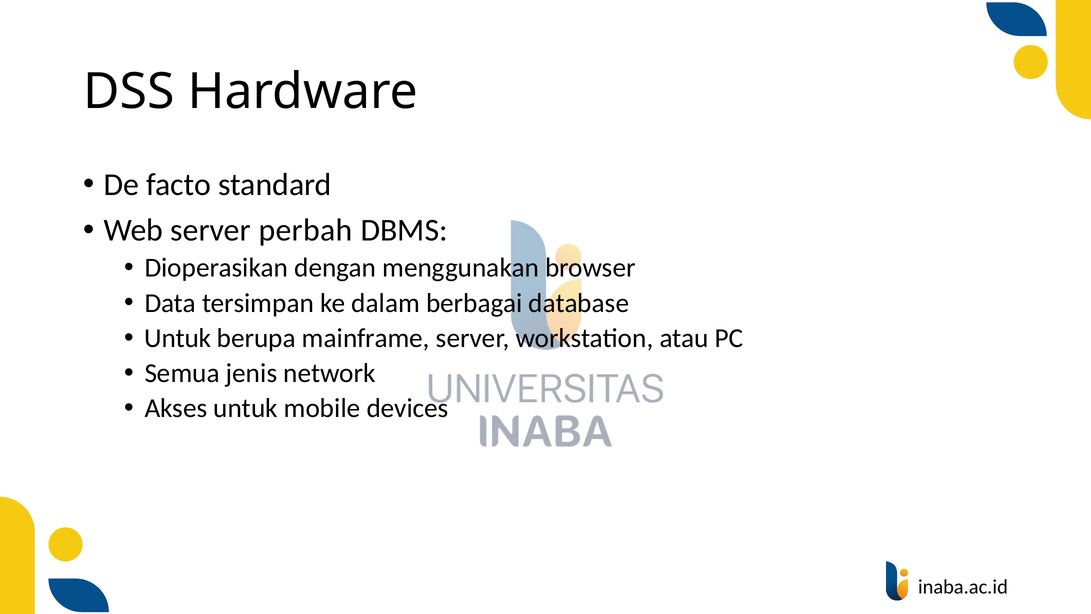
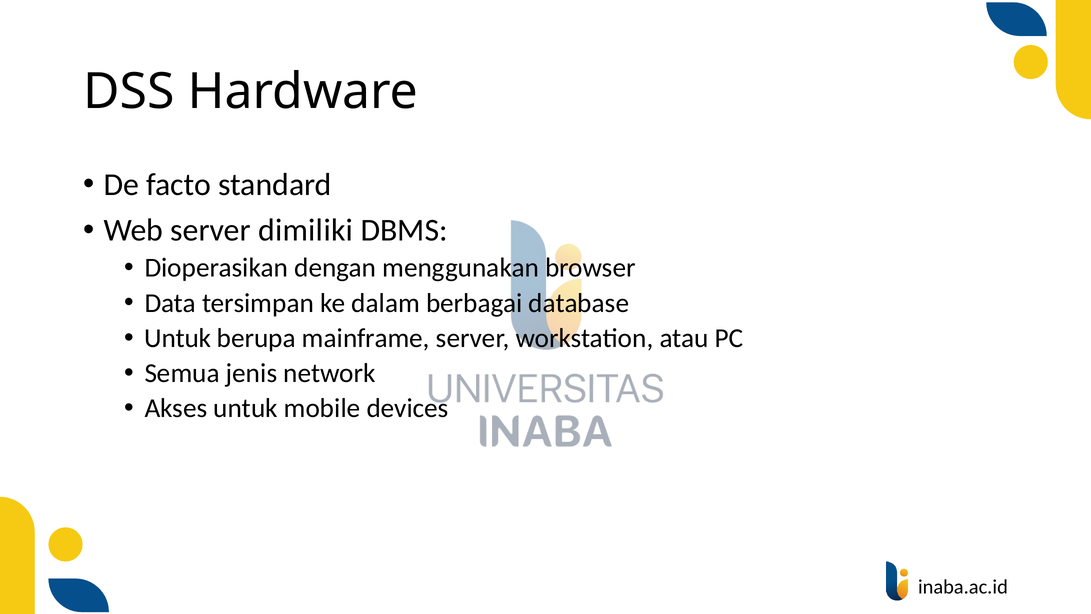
perbah: perbah -> dimiliki
